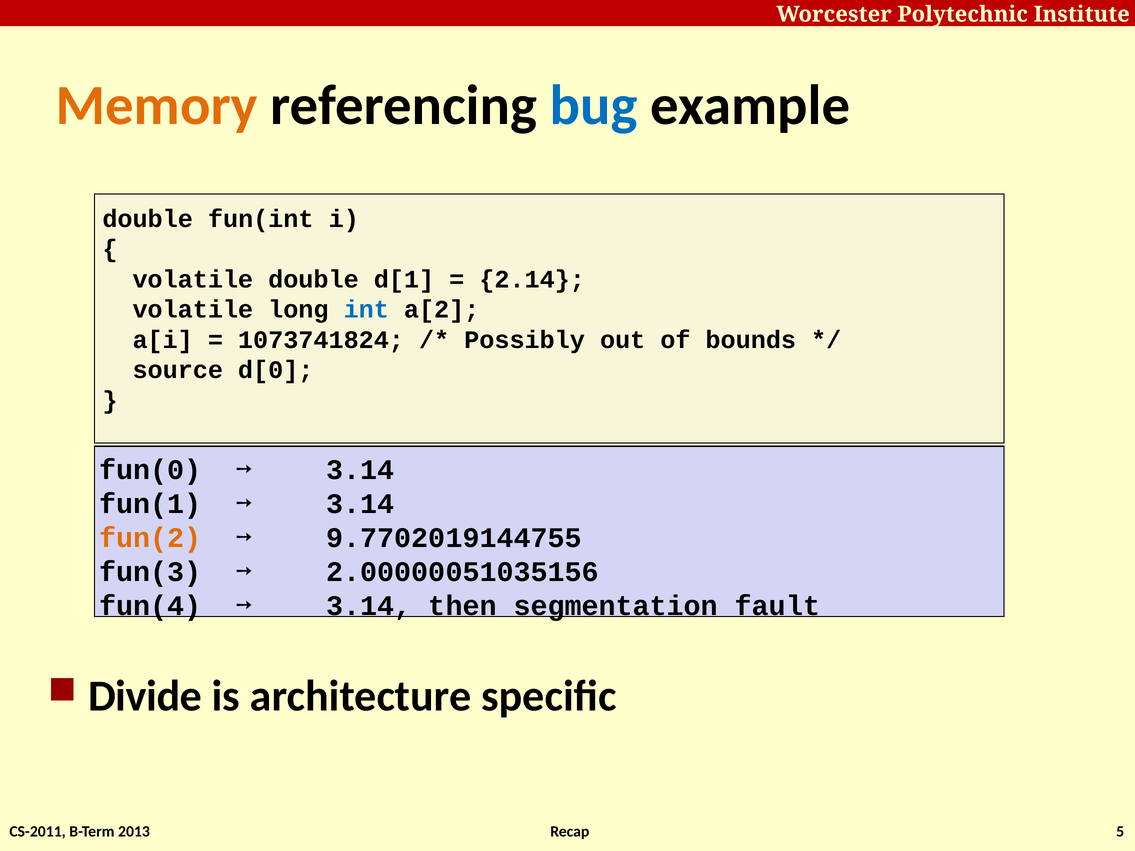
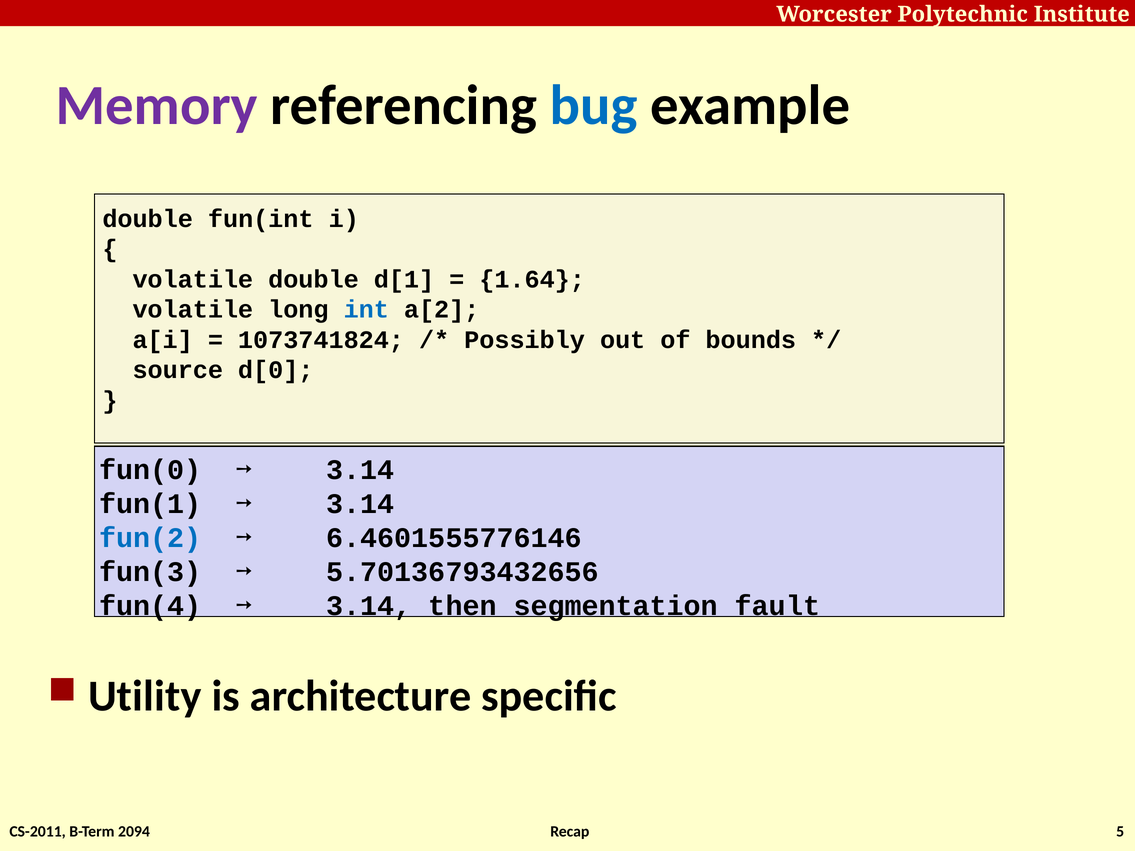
Memory colour: orange -> purple
2.14: 2.14 -> 1.64
fun(2 colour: orange -> blue
9.7702019144755: 9.7702019144755 -> 6.4601555776146
2.00000051035156: 2.00000051035156 -> 5.70136793432656
Divide: Divide -> Utility
2013: 2013 -> 2094
